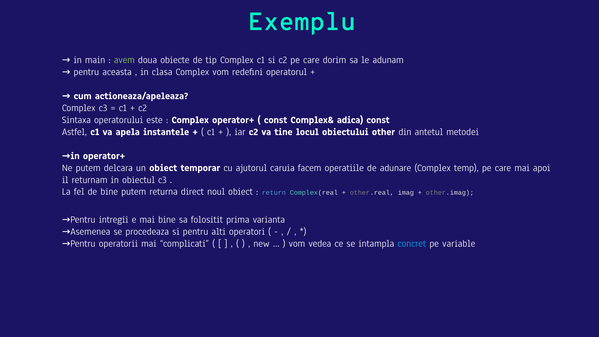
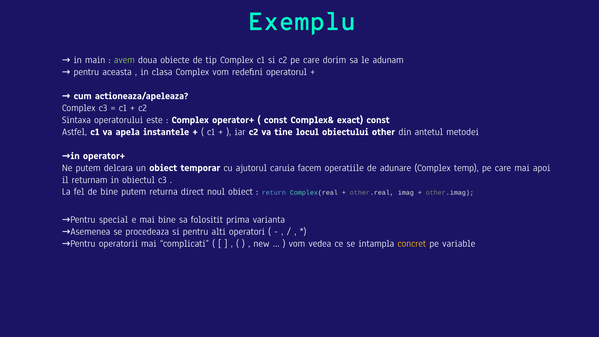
adica: adica -> exact
intregii: intregii -> special
concret colour: light blue -> yellow
